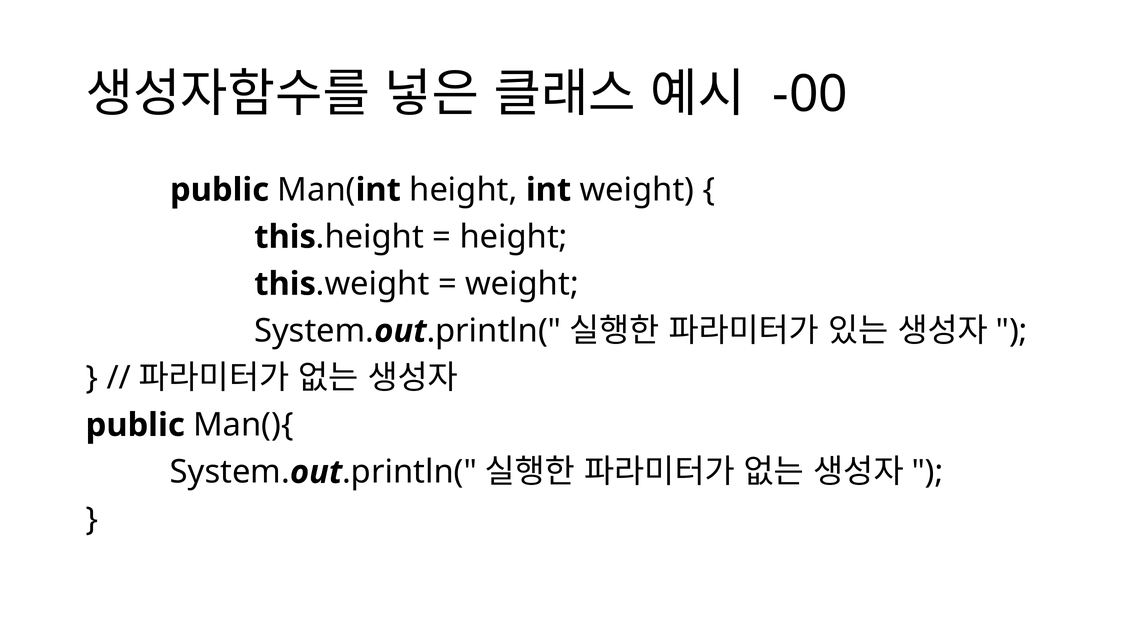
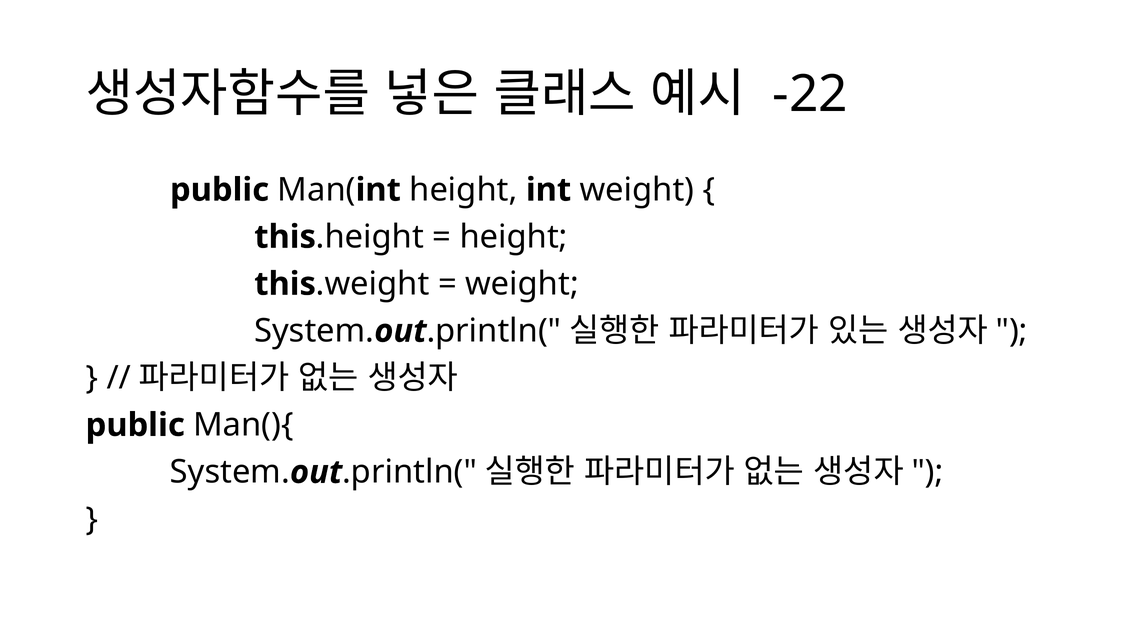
-00: -00 -> -22
